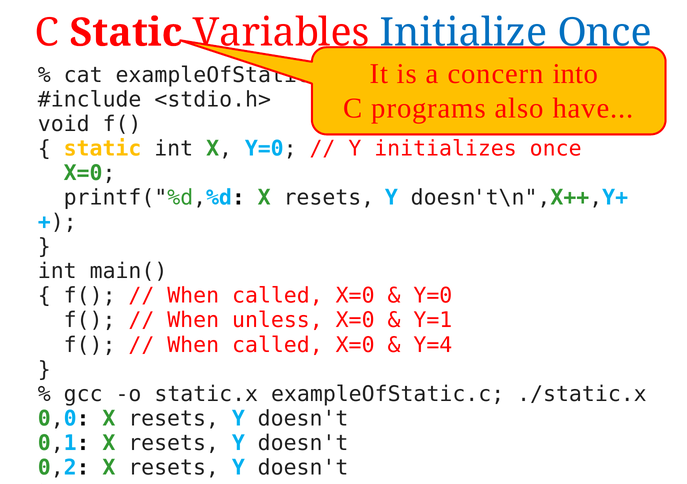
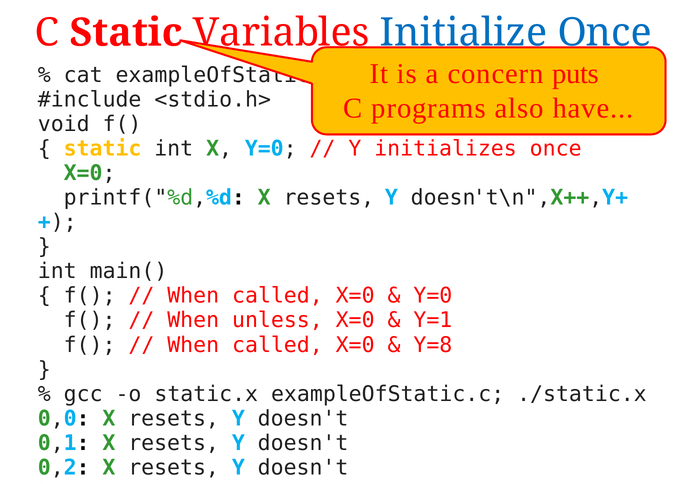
into: into -> puts
Y=4: Y=4 -> Y=8
